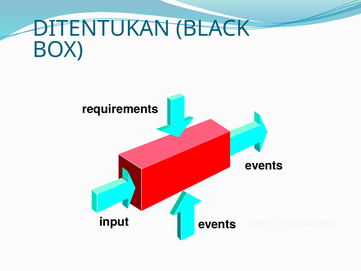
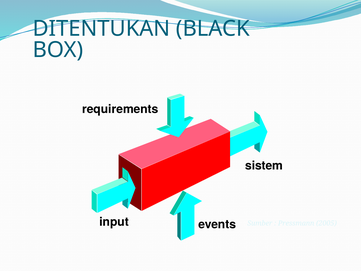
events at (264, 166): events -> sistem
